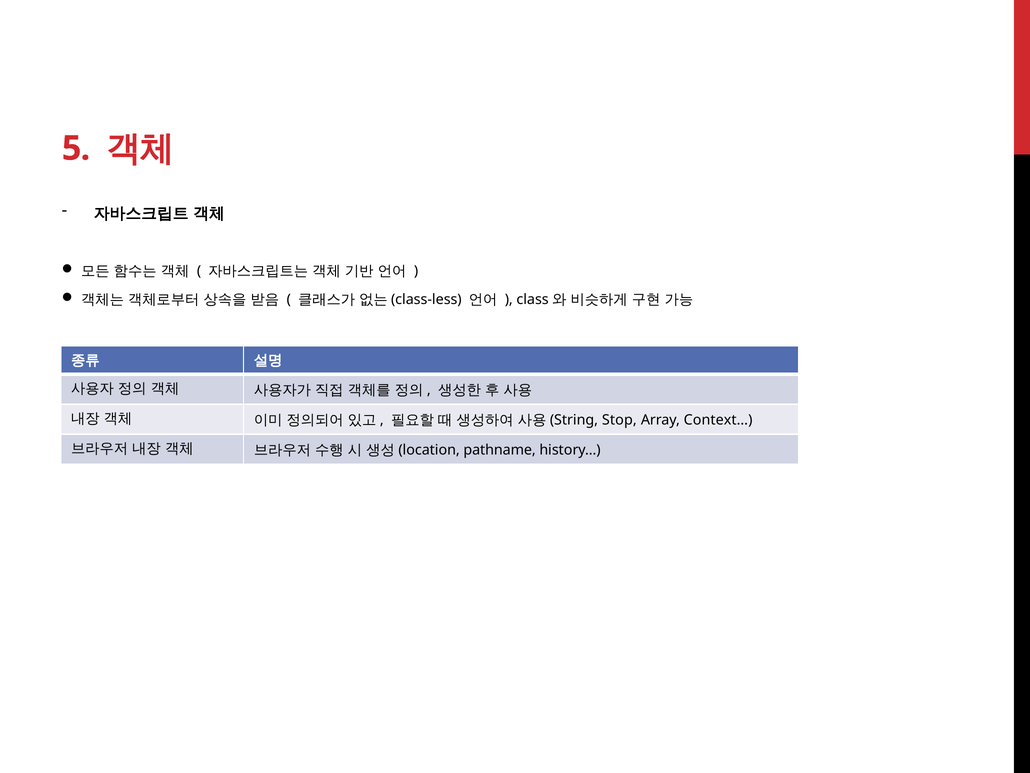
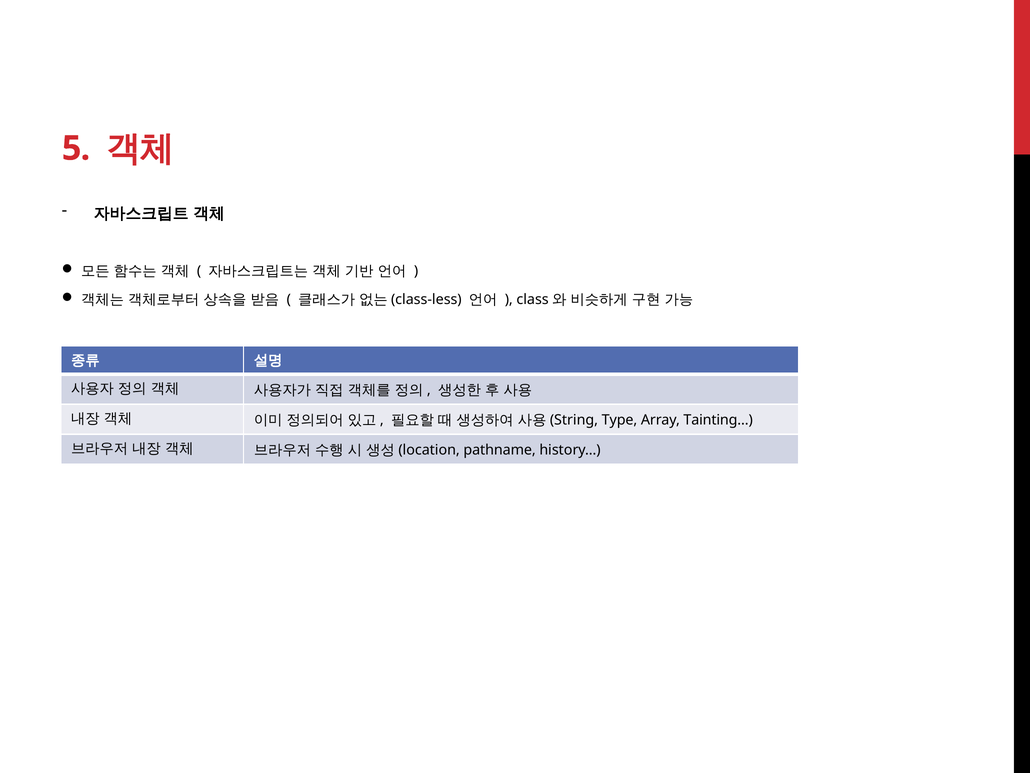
Stop: Stop -> Type
Context…: Context… -> Tainting…
